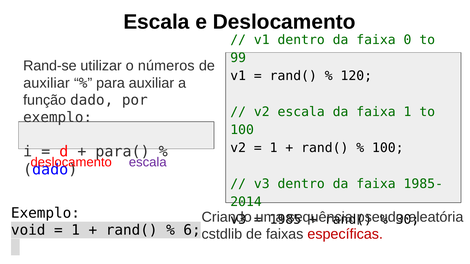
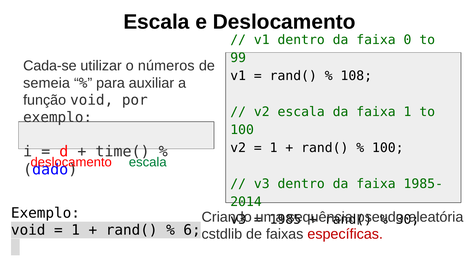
Rand-se: Rand-se -> Cada-se
120: 120 -> 108
auxiliar at (47, 83): auxiliar -> semeia
função dado: dado -> void
para(: para( -> time(
escala at (148, 163) colour: purple -> green
